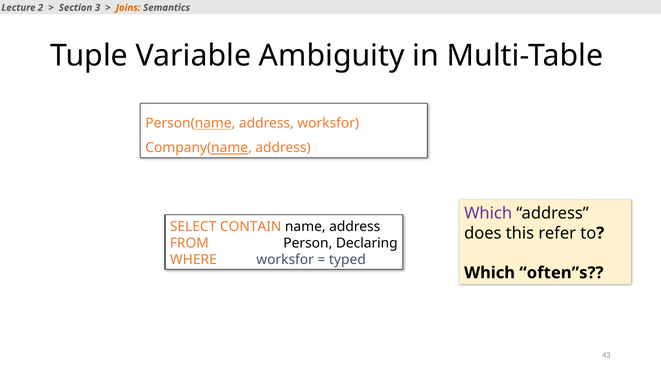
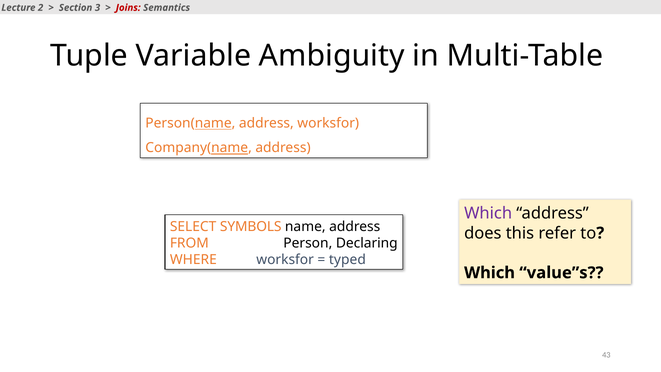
Joins colour: orange -> red
CONTAIN: CONTAIN -> SYMBOLS
often”s: often”s -> value”s
